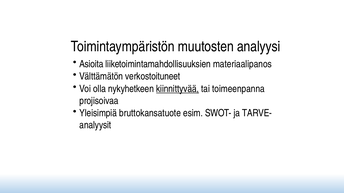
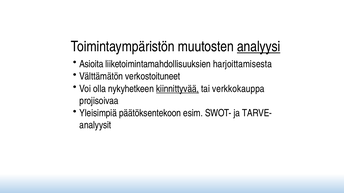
analyysi underline: none -> present
materiaalipanos: materiaalipanos -> harjoittamisesta
toimeenpanna: toimeenpanna -> verkkokauppa
bruttokansatuote: bruttokansatuote -> päätöksentekoon
